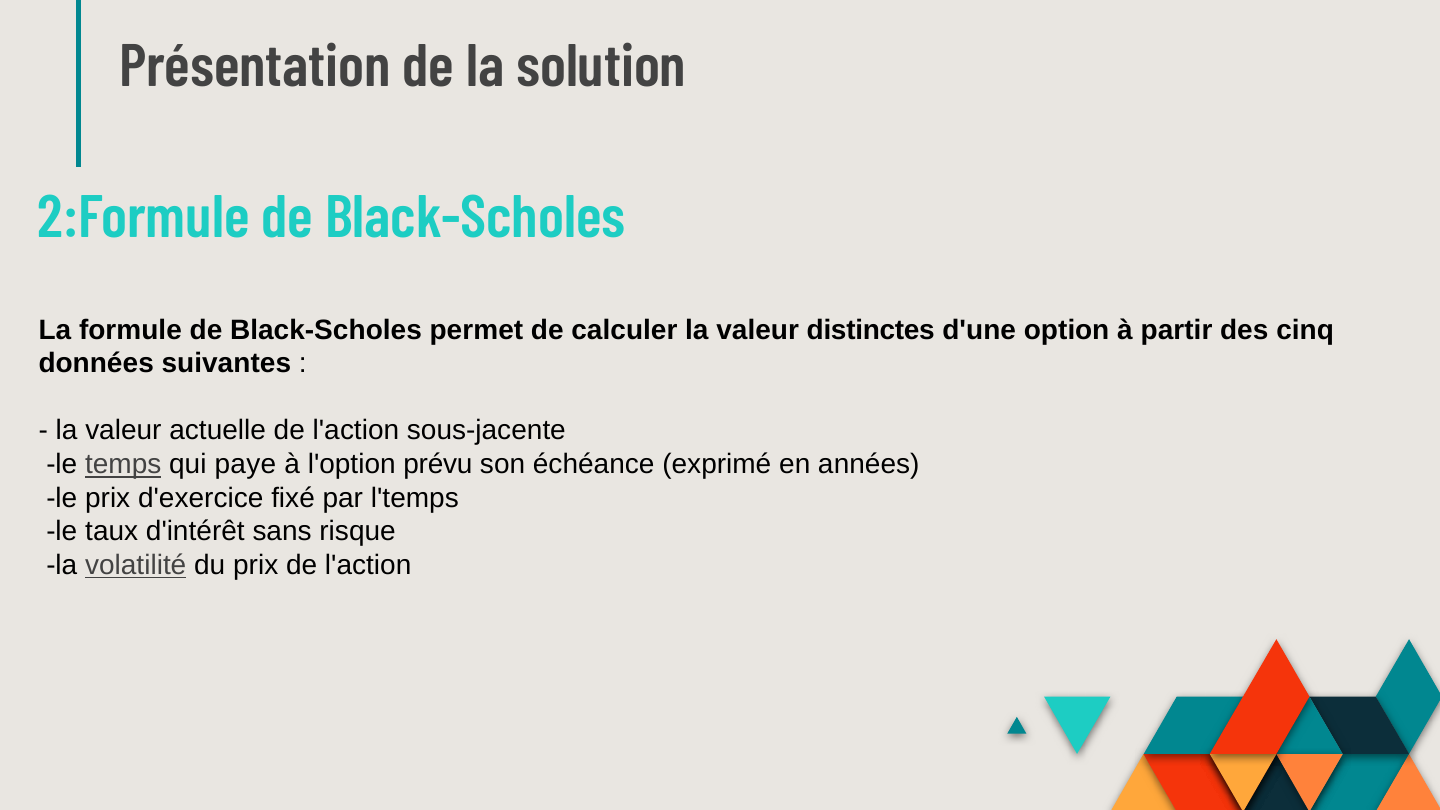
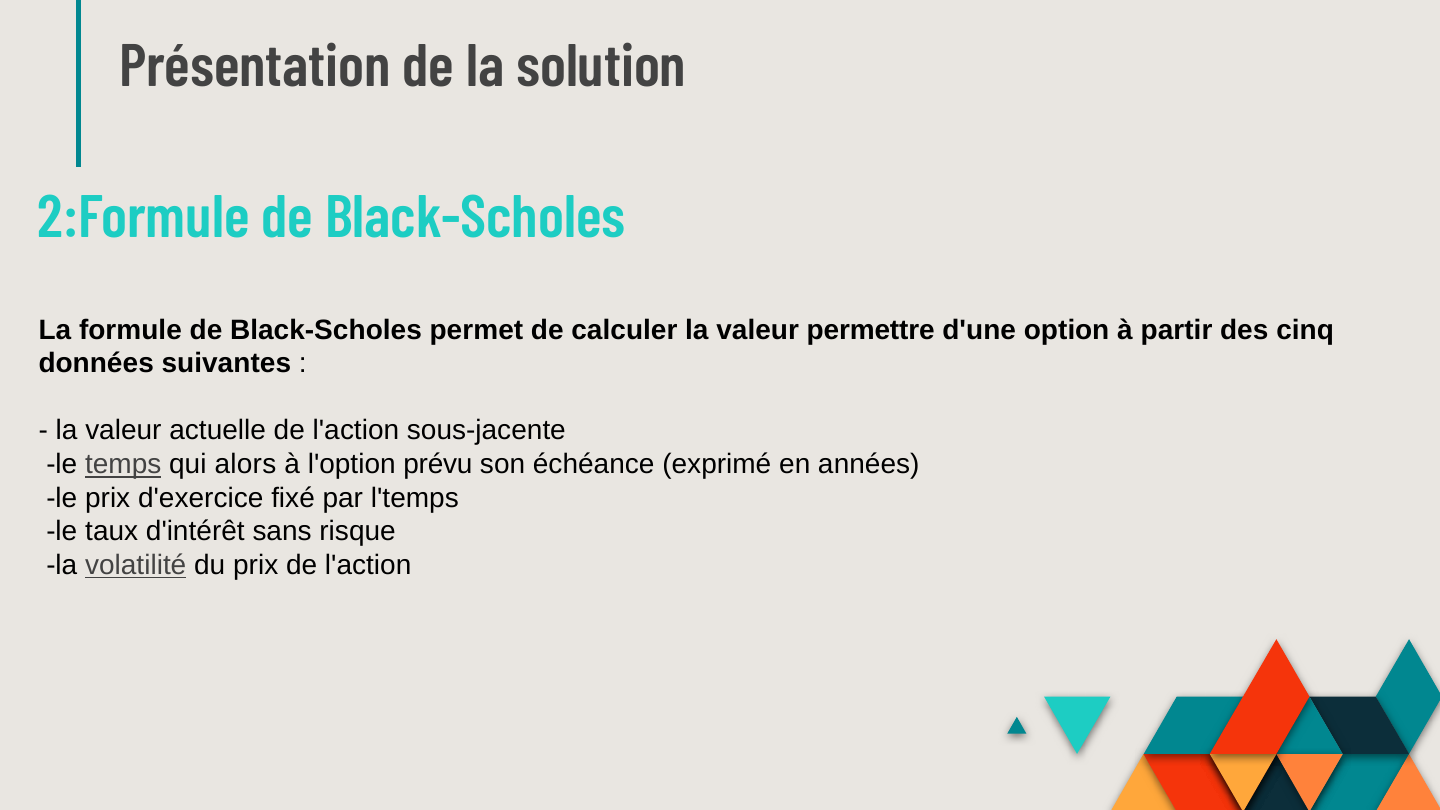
distinctes: distinctes -> permettre
paye: paye -> alors
